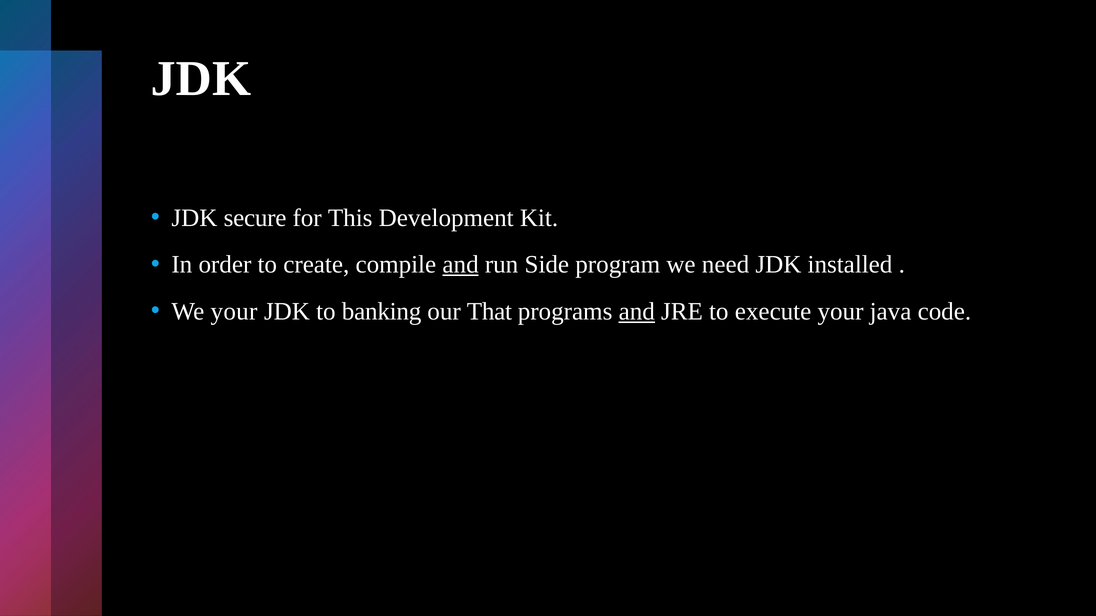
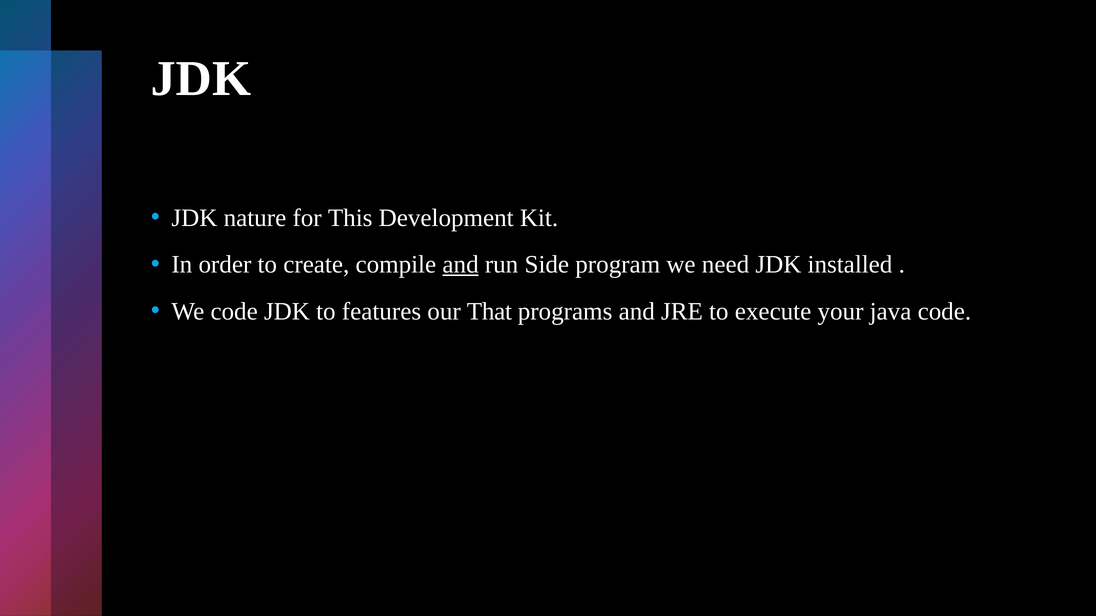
secure: secure -> nature
We your: your -> code
banking: banking -> features
and at (637, 312) underline: present -> none
